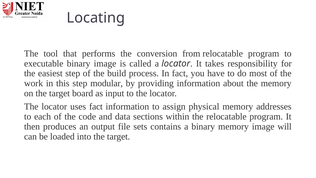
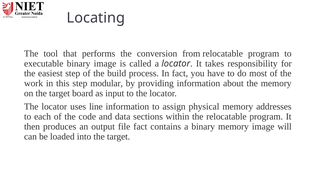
uses fact: fact -> line
file sets: sets -> fact
